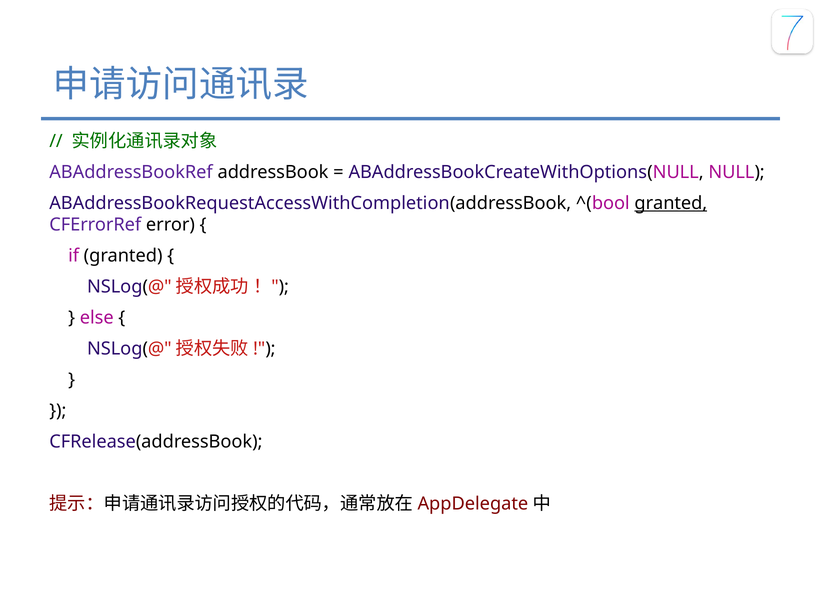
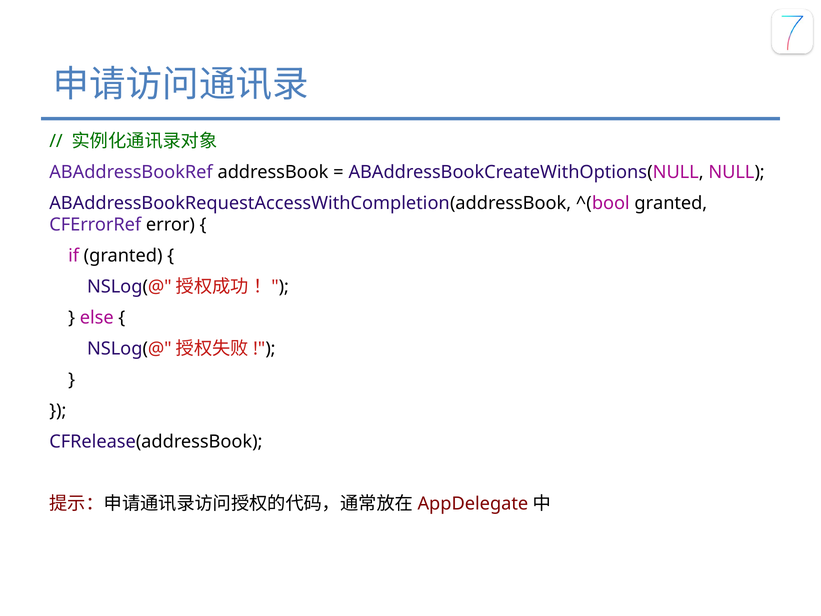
granted at (671, 203) underline: present -> none
